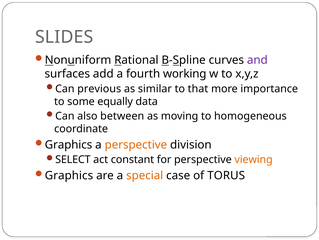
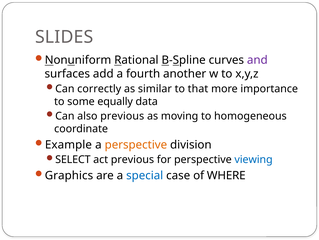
working: working -> another
previous: previous -> correctly
also between: between -> previous
Graphics at (69, 144): Graphics -> Example
act constant: constant -> previous
viewing colour: orange -> blue
special colour: orange -> blue
TORUS: TORUS -> WHERE
